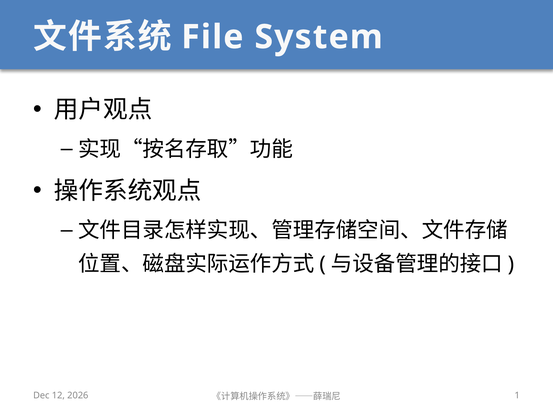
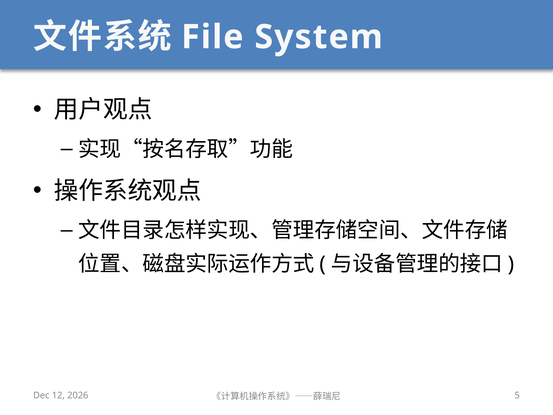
1: 1 -> 5
